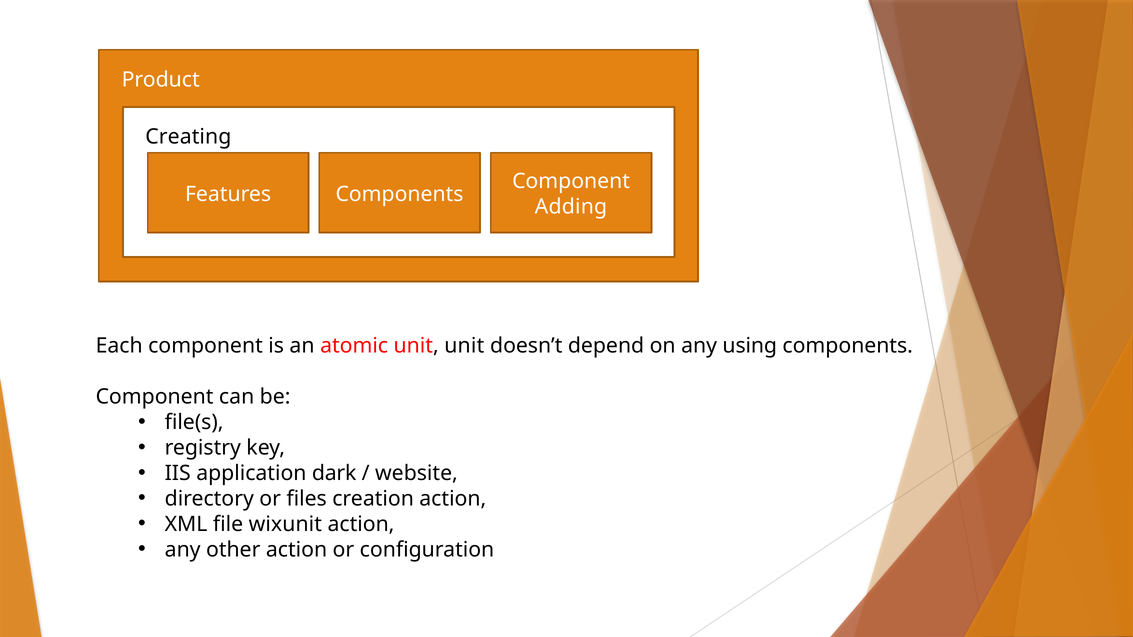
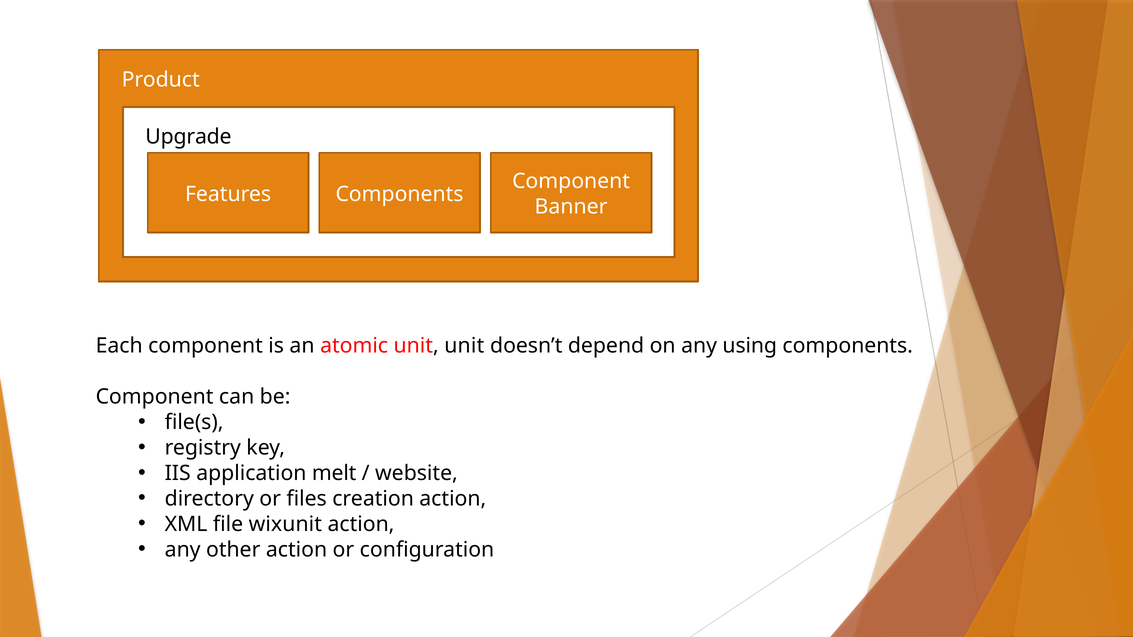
Creating: Creating -> Upgrade
Adding: Adding -> Banner
dark: dark -> melt
